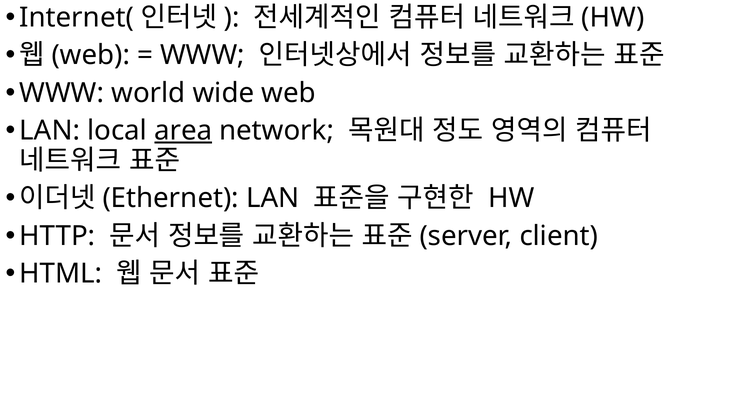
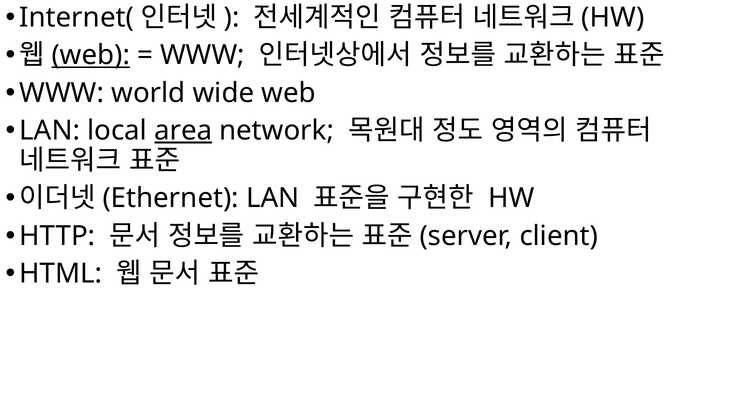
web at (91, 55) underline: none -> present
